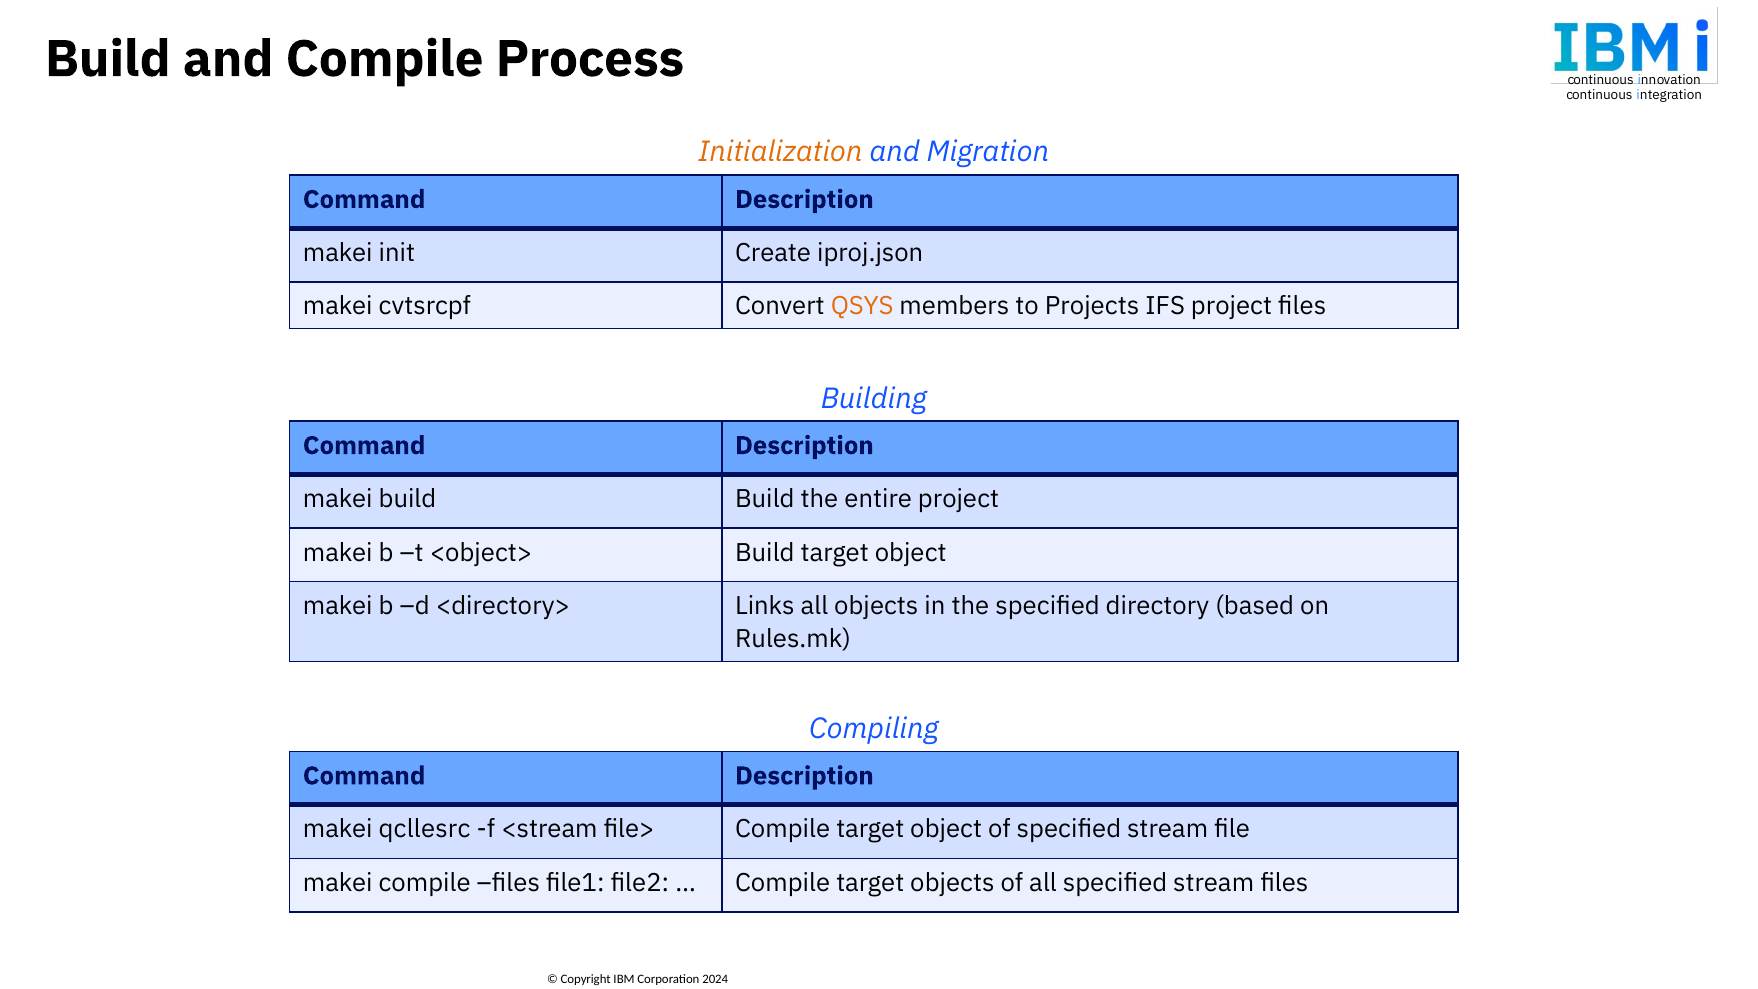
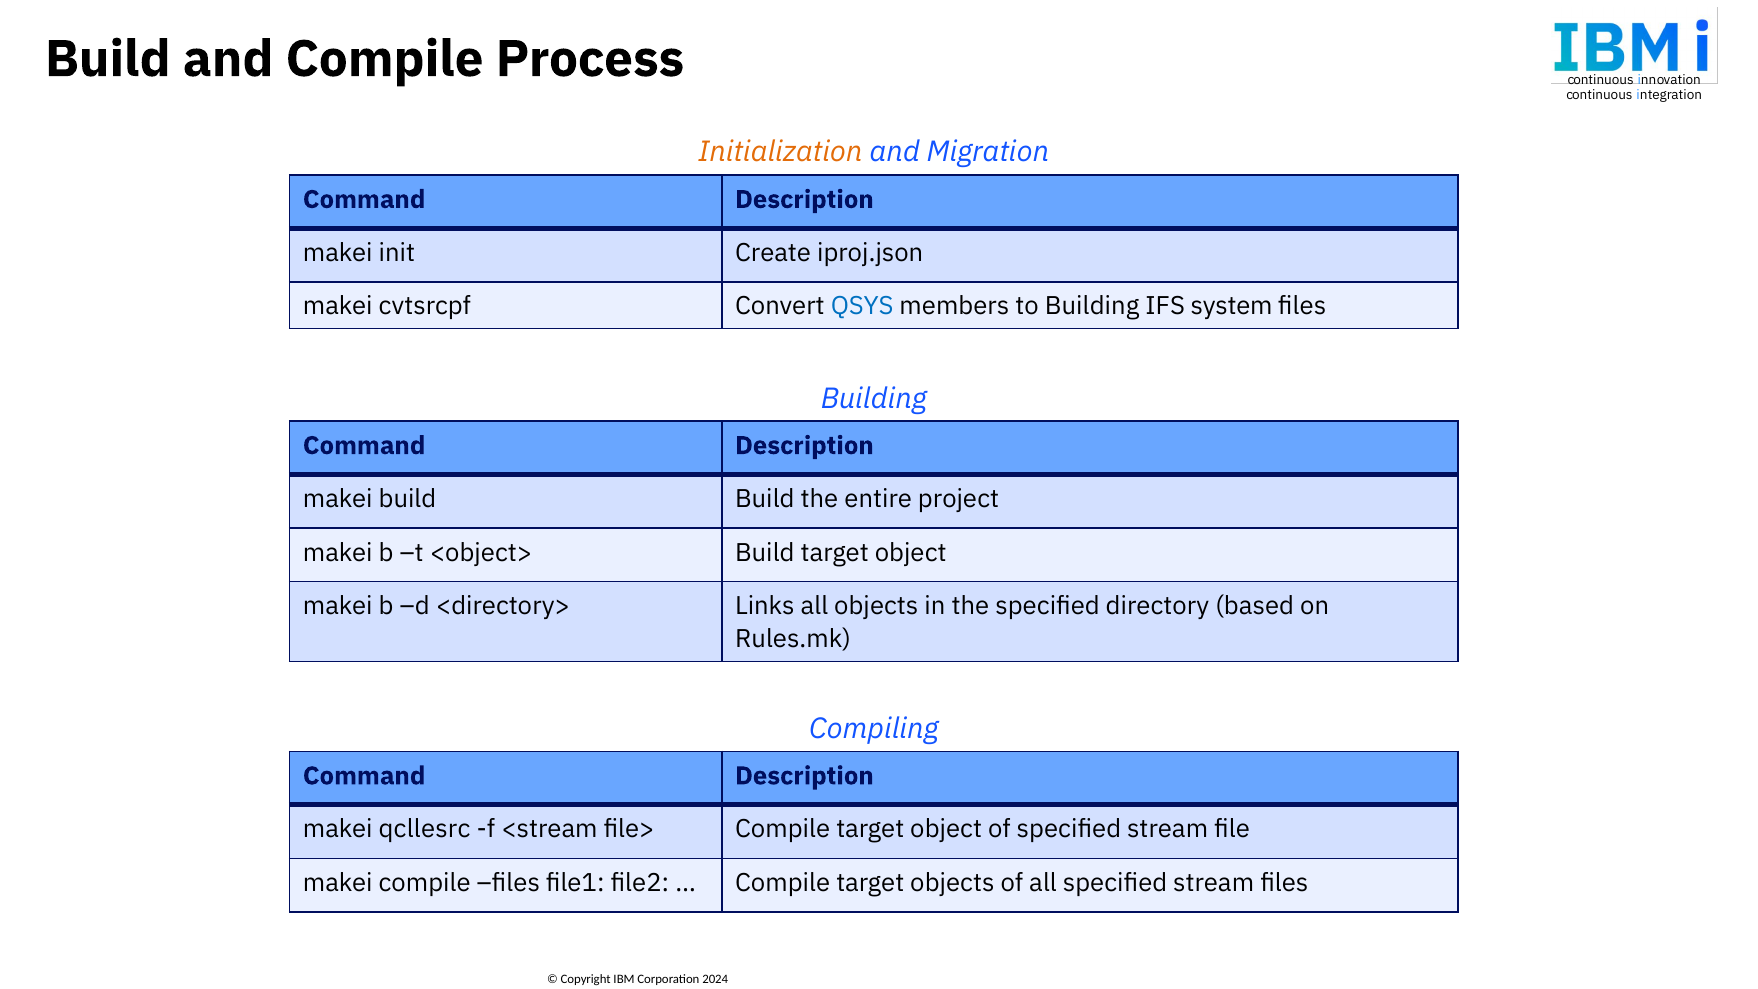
QSYS colour: orange -> blue
to Projects: Projects -> Building
IFS project: project -> system
